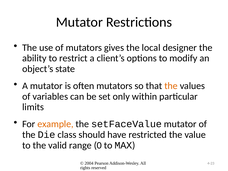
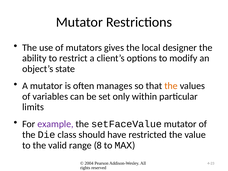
often mutators: mutators -> manages
example colour: orange -> purple
0: 0 -> 8
